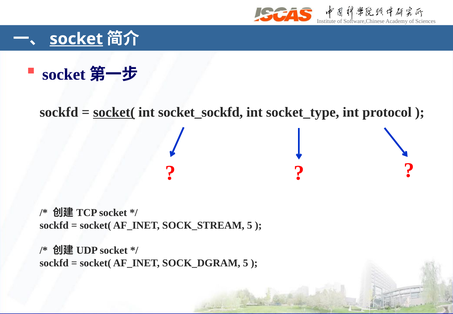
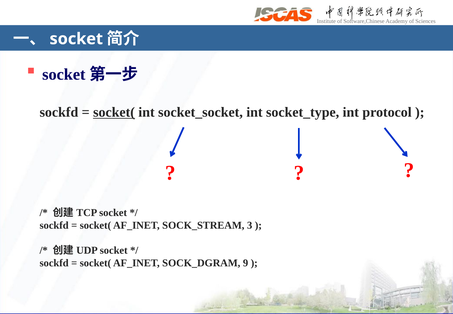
socket at (76, 39) underline: present -> none
socket_sockfd: socket_sockfd -> socket_socket
SOCK_STREAM 5: 5 -> 3
SOCK_DGRAM 5: 5 -> 9
